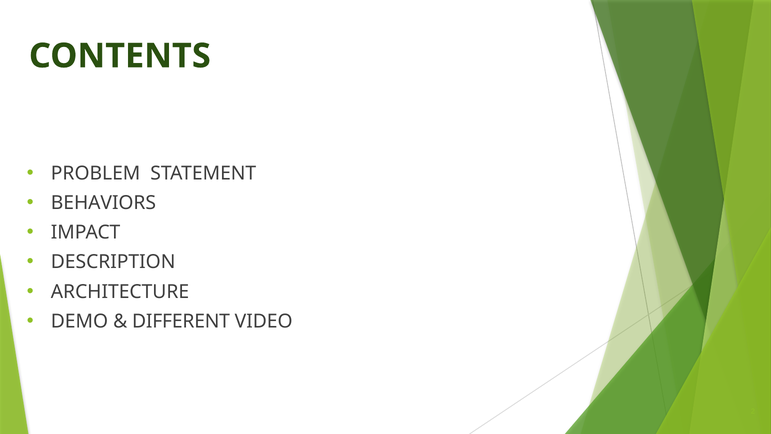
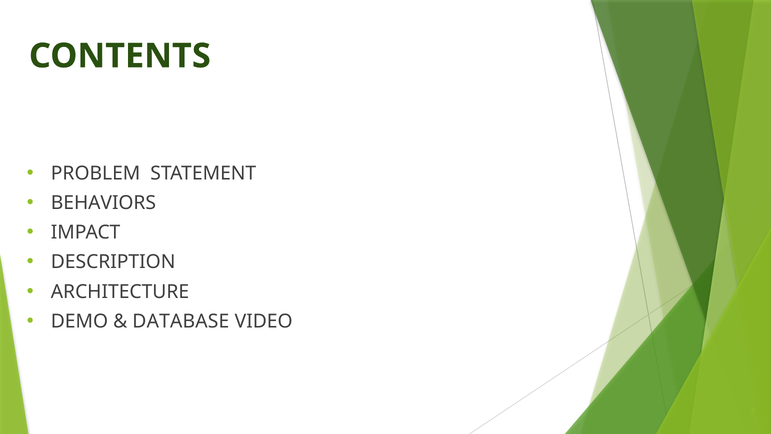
DIFFERENT: DIFFERENT -> DATABASE
